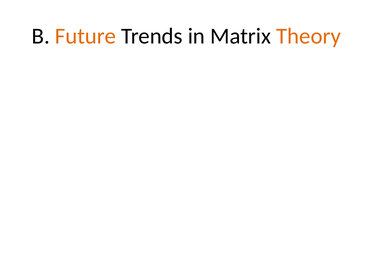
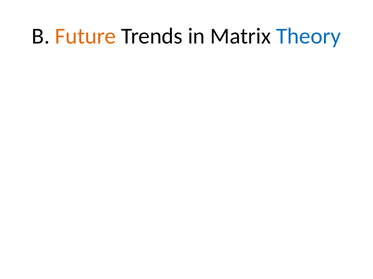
Theory colour: orange -> blue
